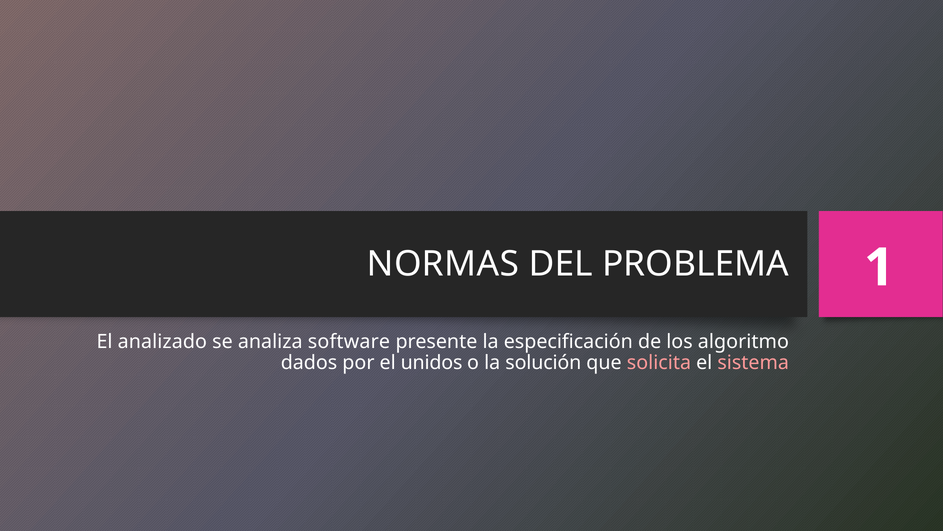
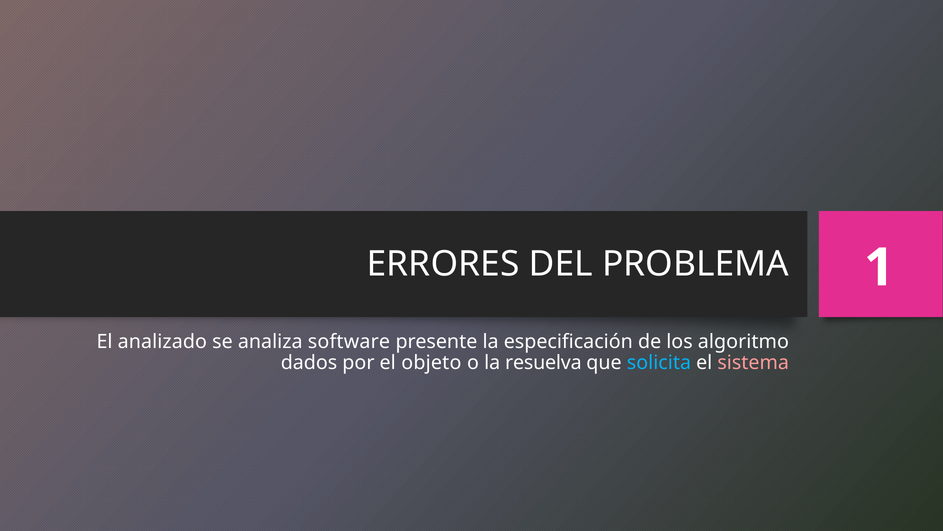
NORMAS: NORMAS -> ERRORES
unidos: unidos -> objeto
solución: solución -> resuelva
solicita colour: pink -> light blue
